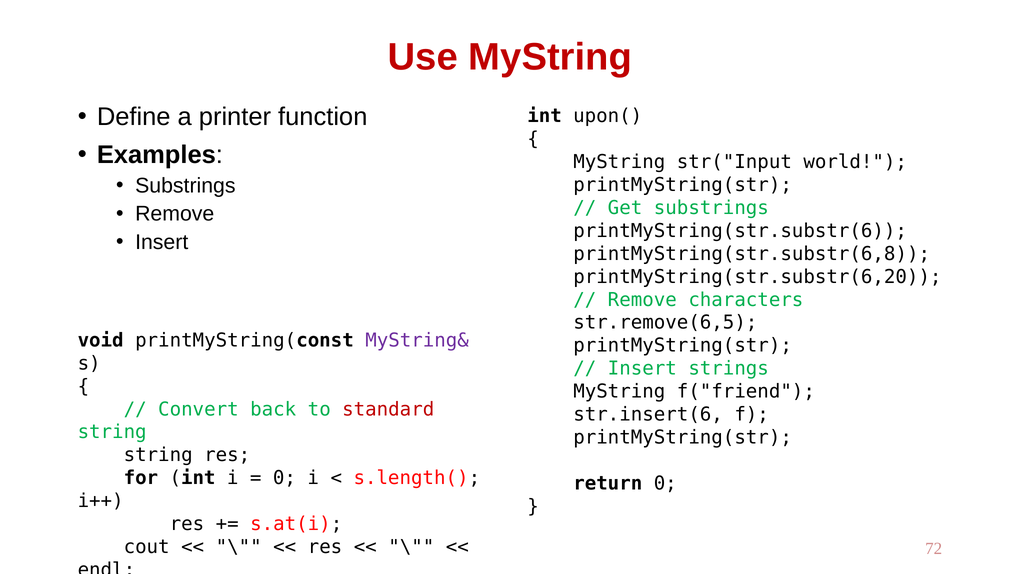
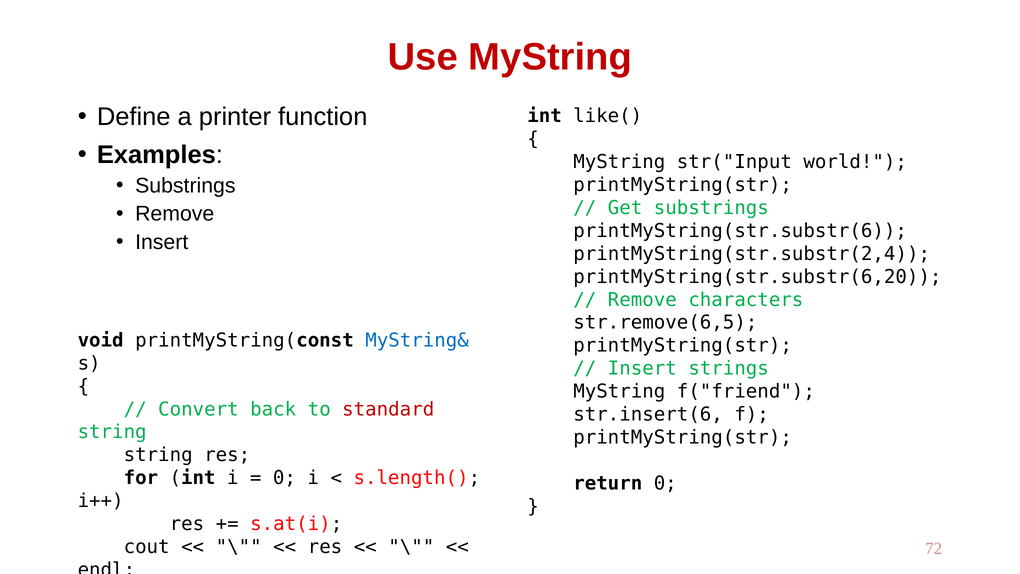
upon(: upon( -> like(
printMyString(str.substr(6,8: printMyString(str.substr(6,8 -> printMyString(str.substr(2,4
MyString& colour: purple -> blue
